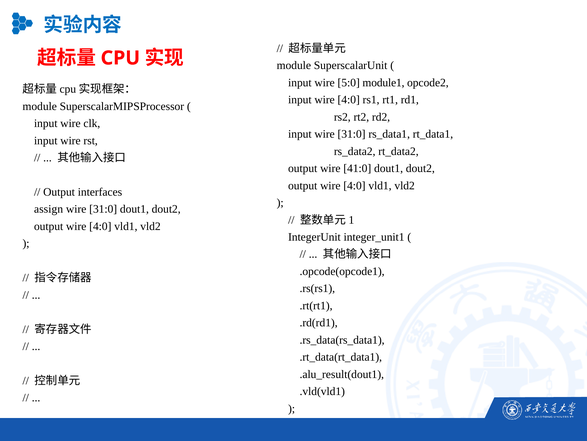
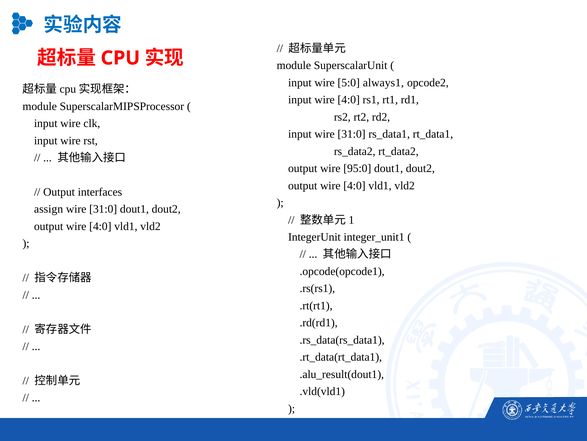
module1: module1 -> always1
41:0: 41:0 -> 95:0
